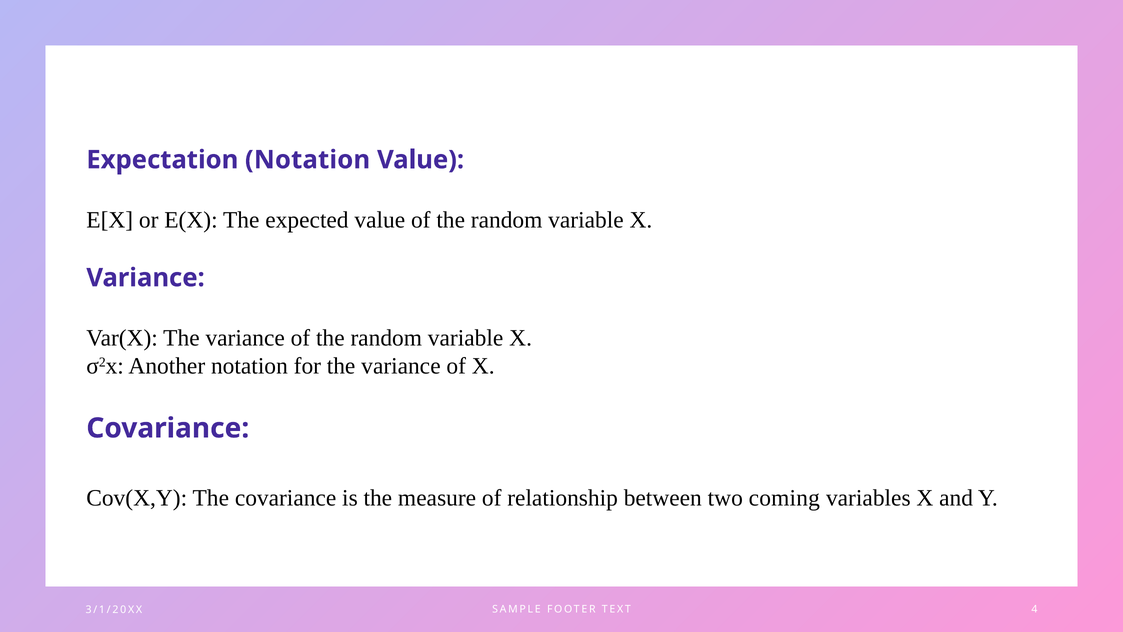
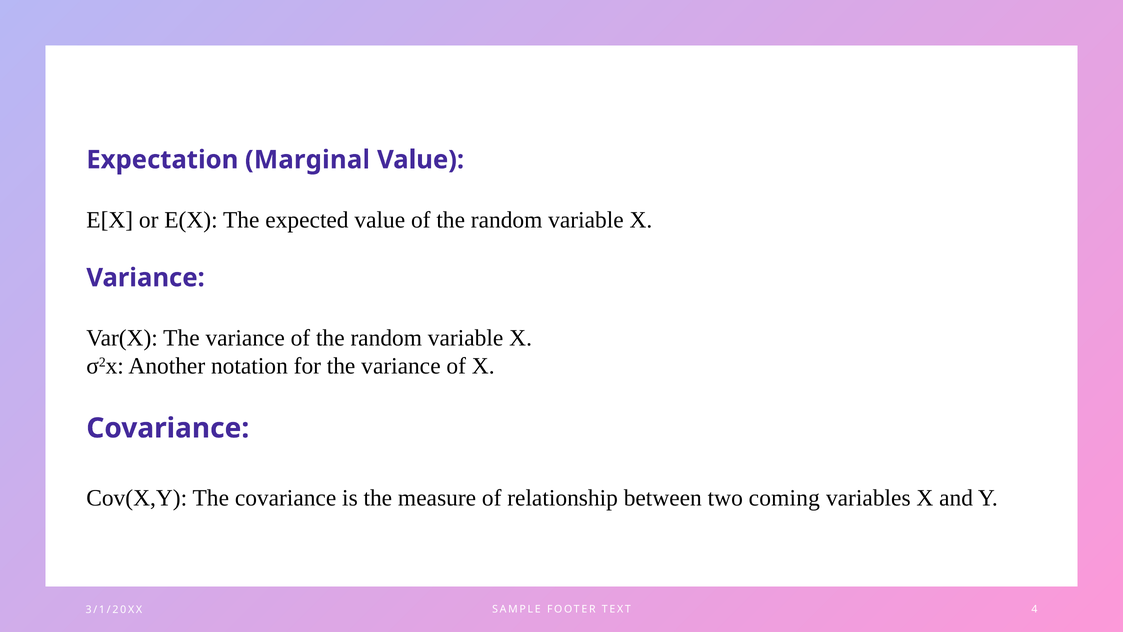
Expectation Notation: Notation -> Marginal
